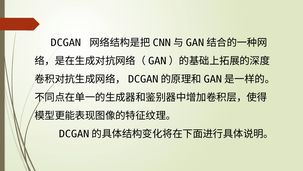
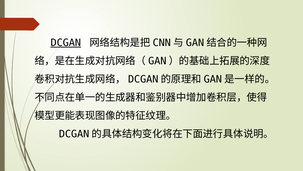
DCGAN underline: none -> present
